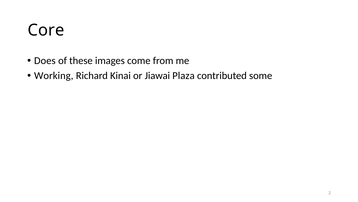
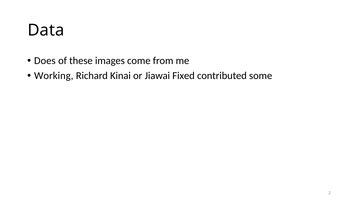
Core: Core -> Data
Plaza: Plaza -> Fixed
